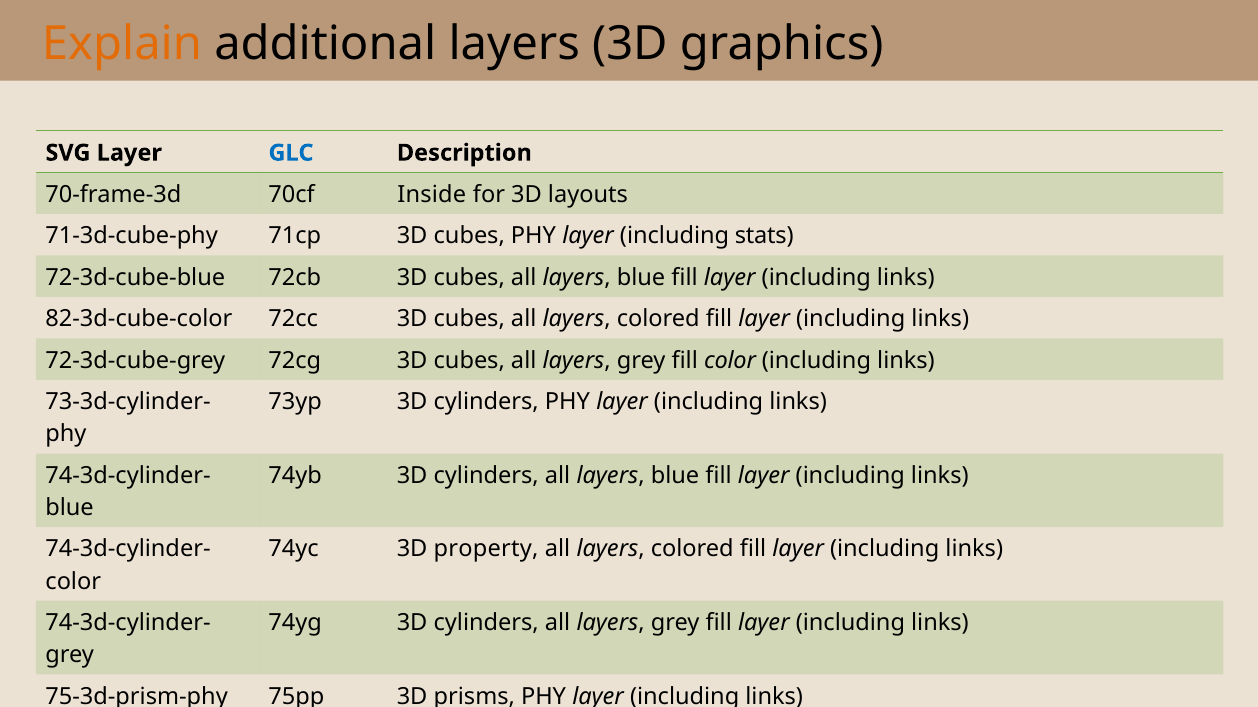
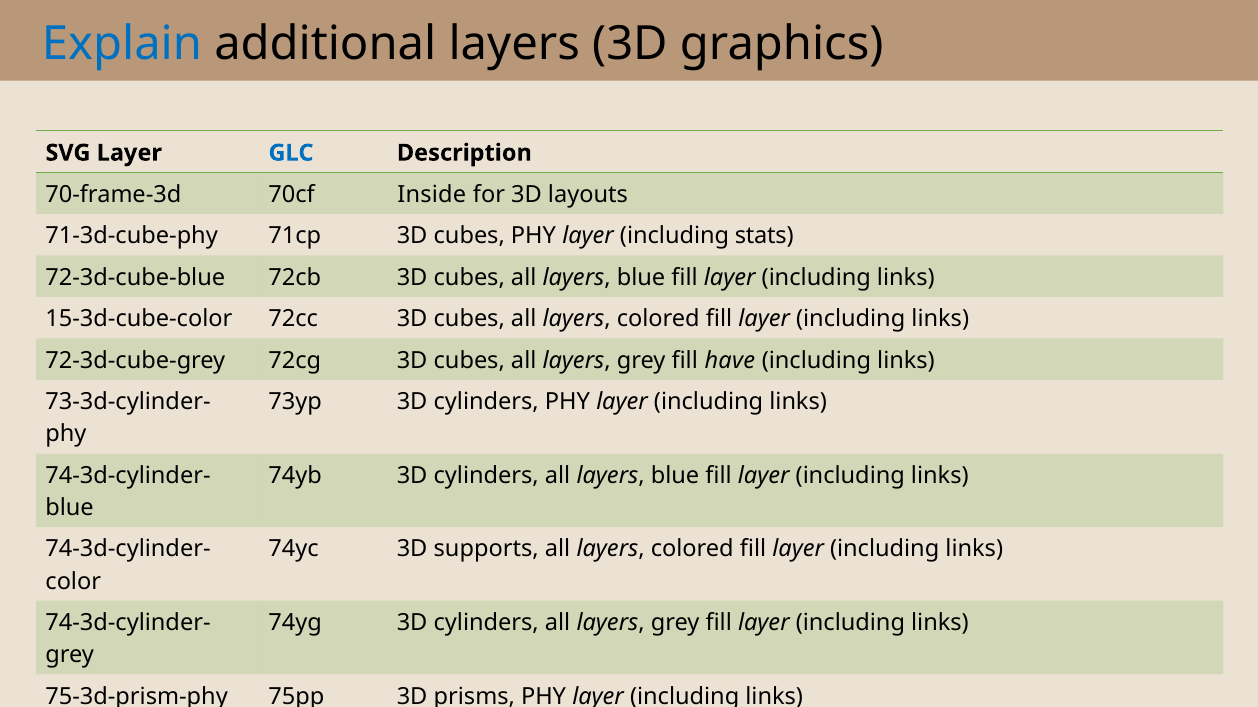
Explain colour: orange -> blue
82-3d-cube-color: 82-3d-cube-color -> 15-3d-cube-color
fill color: color -> have
property: property -> supports
